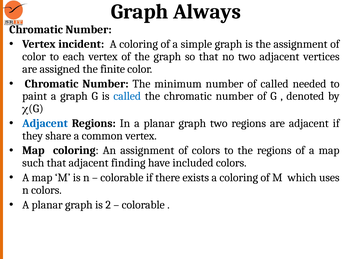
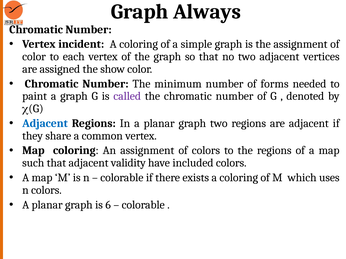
finite: finite -> show
of called: called -> forms
called at (127, 96) colour: blue -> purple
finding: finding -> validity
2: 2 -> 6
